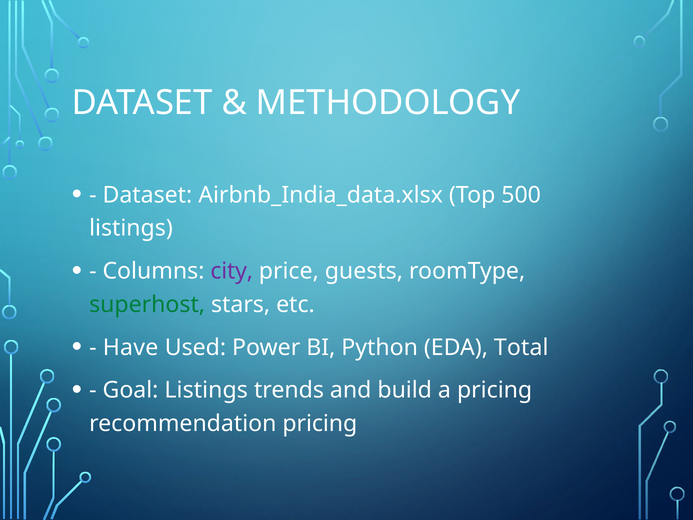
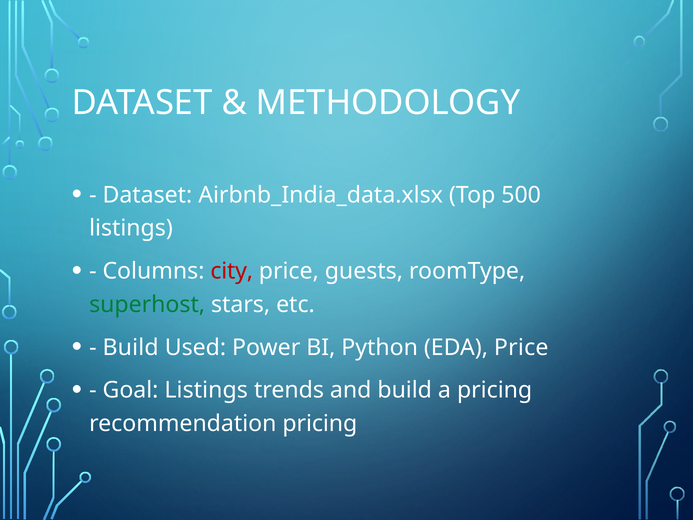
city colour: purple -> red
Have at (131, 347): Have -> Build
EDA Total: Total -> Price
